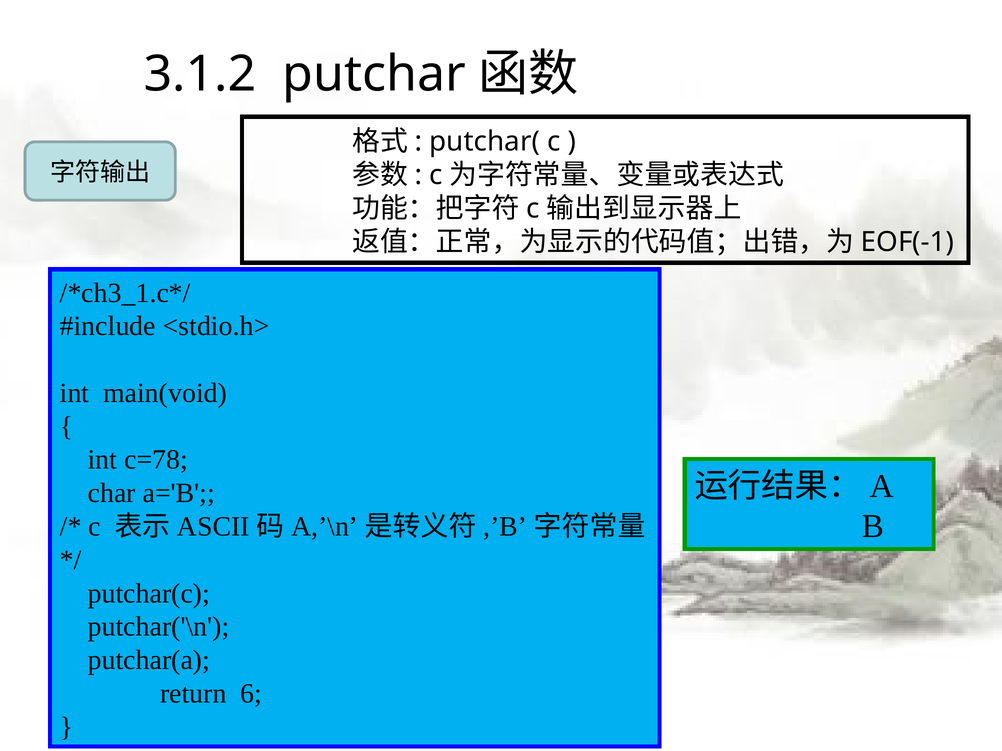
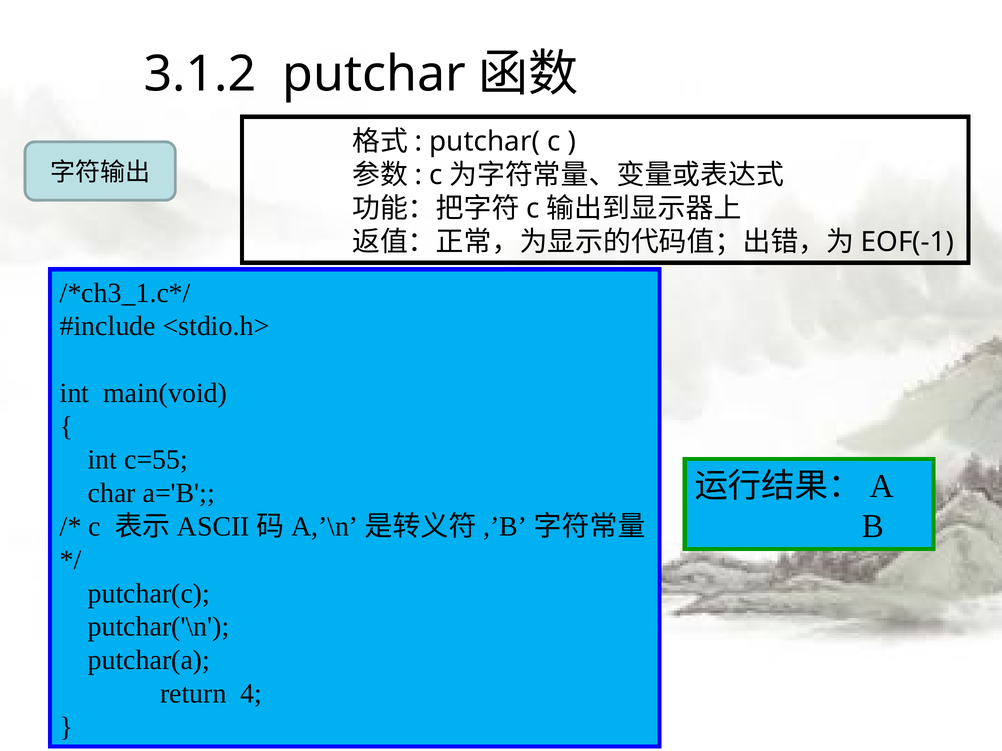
c=78: c=78 -> c=55
6: 6 -> 4
